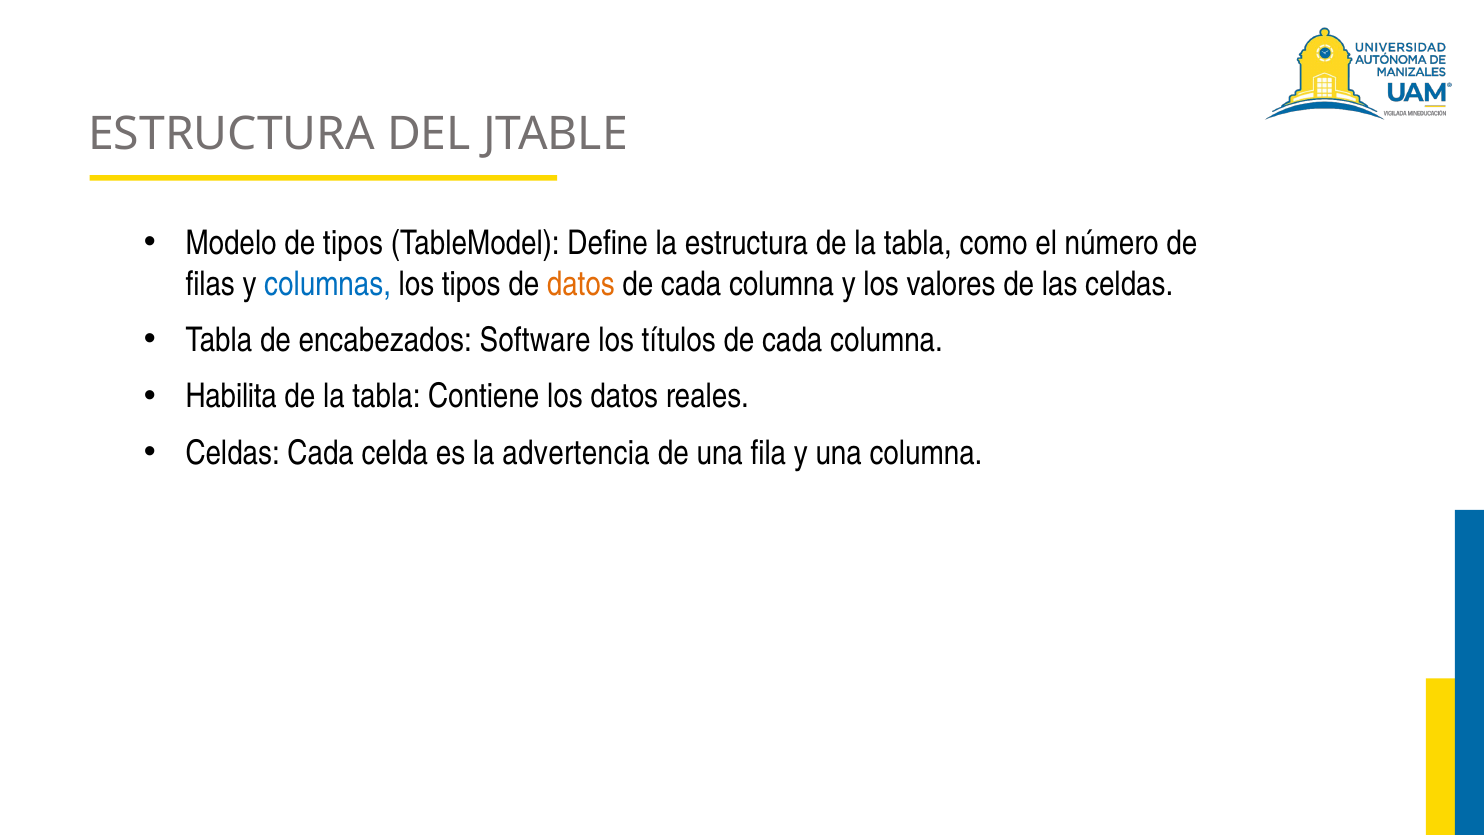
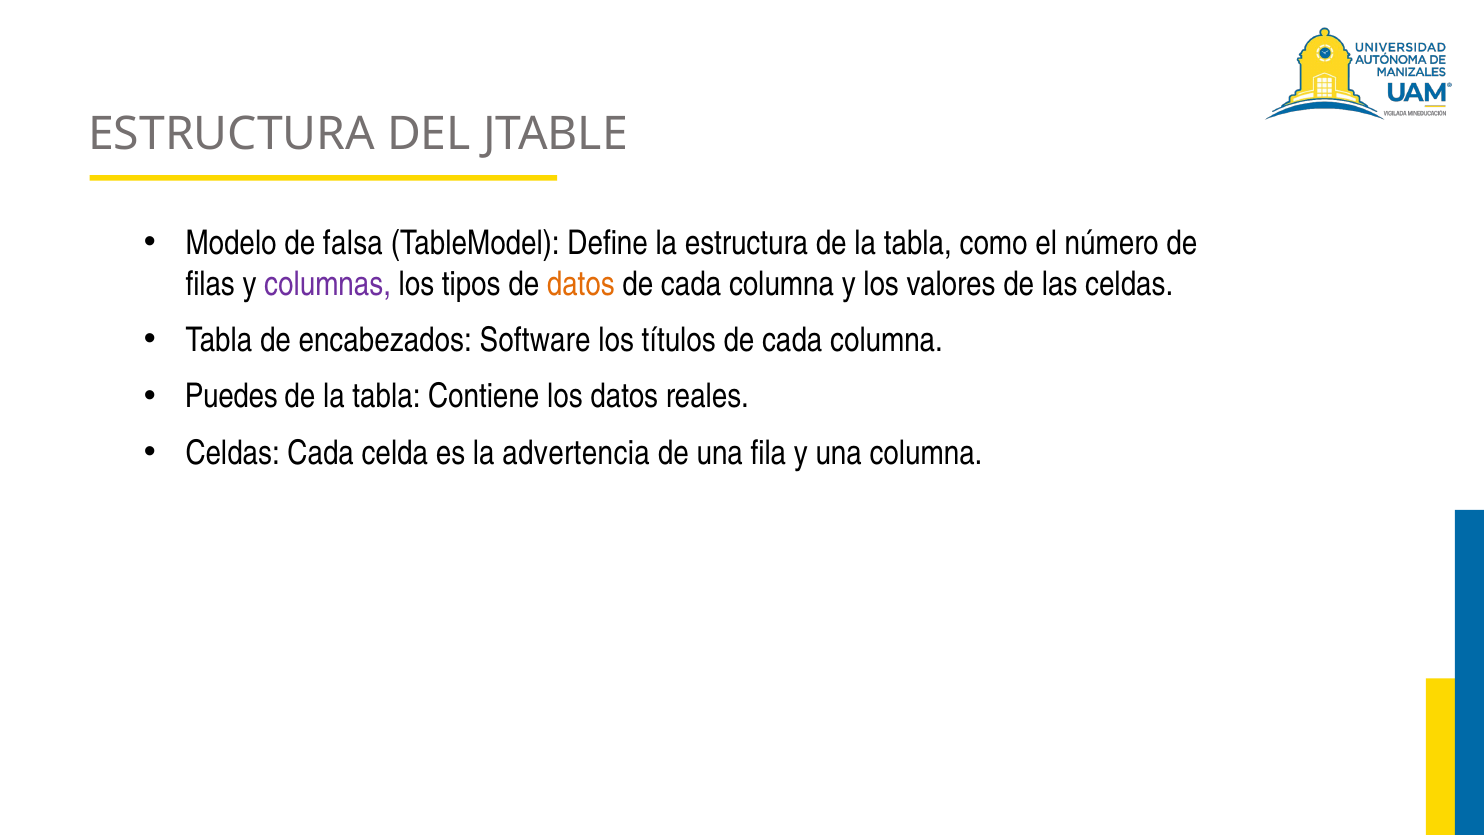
de tipos: tipos -> falsa
columnas colour: blue -> purple
Habilita: Habilita -> Puedes
